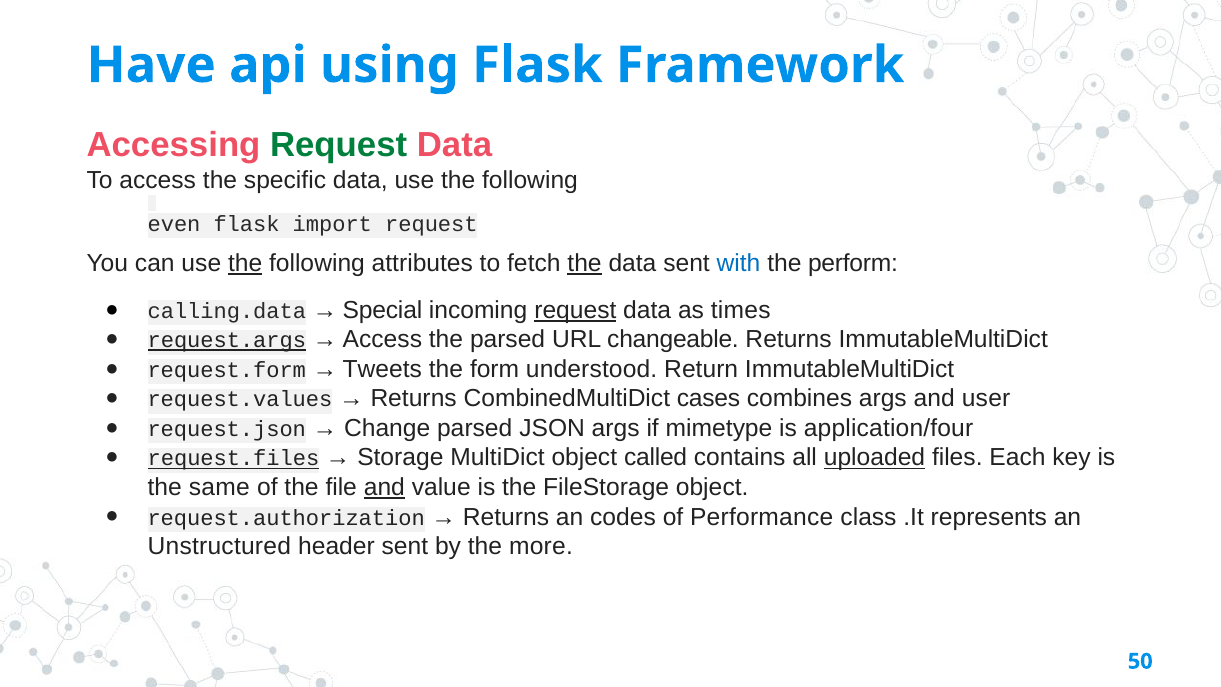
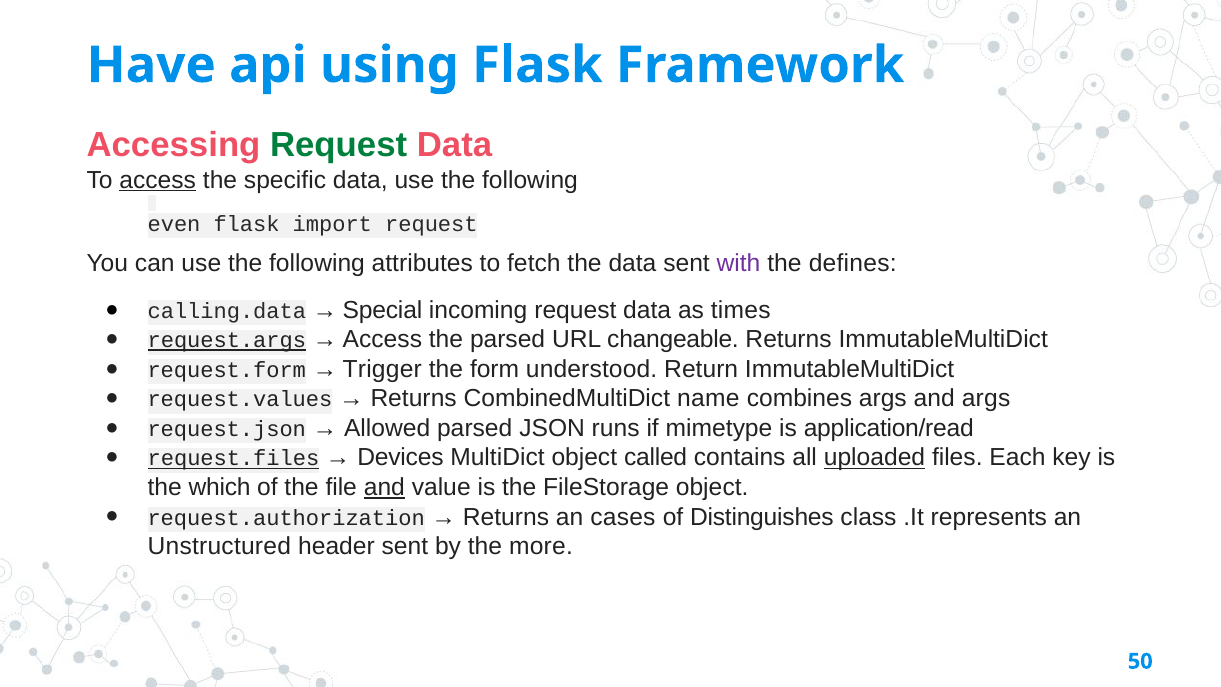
access at (158, 180) underline: none -> present
the at (245, 263) underline: present -> none
the at (585, 263) underline: present -> none
with colour: blue -> purple
perform: perform -> defines
request at (575, 310) underline: present -> none
Tweets: Tweets -> Trigger
cases: cases -> name
and user: user -> args
Change: Change -> Allowed
JSON args: args -> runs
application/four: application/four -> application/read
Storage: Storage -> Devices
same: same -> which
codes: codes -> cases
Performance: Performance -> Distinguishes
